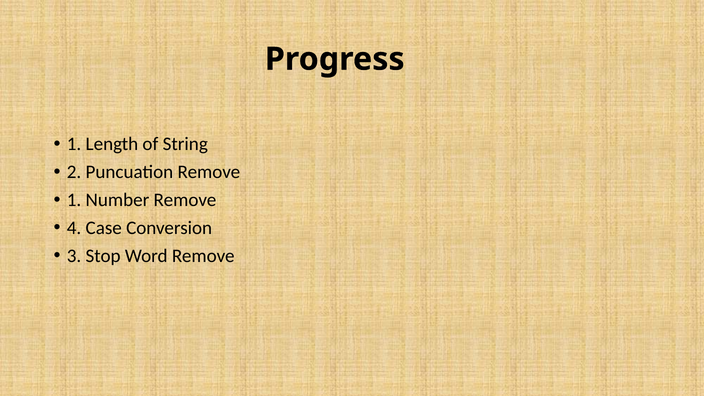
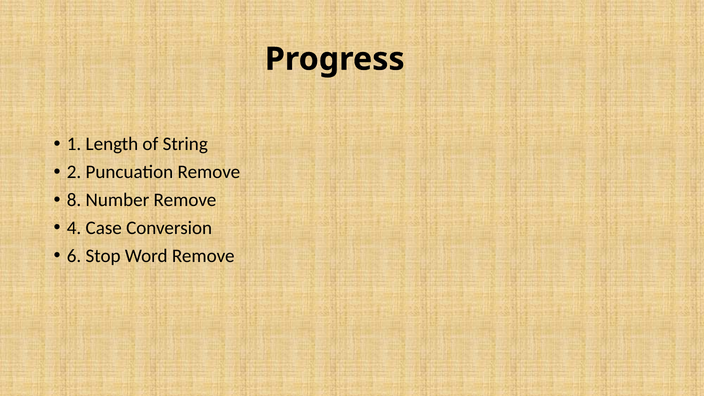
1 at (74, 200): 1 -> 8
3: 3 -> 6
